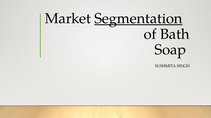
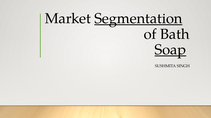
Soap underline: none -> present
